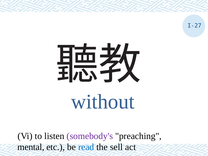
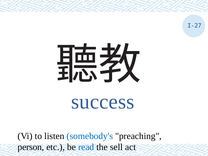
without: without -> success
somebody's colour: purple -> blue
mental: mental -> person
